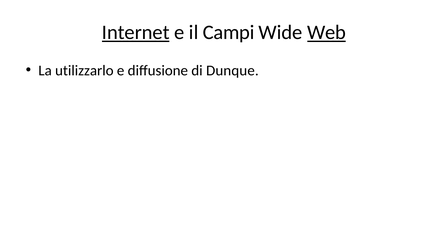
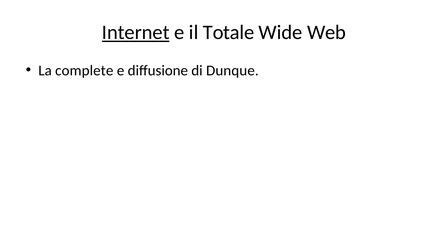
Campi: Campi -> Totale
Web underline: present -> none
utilizzarlo: utilizzarlo -> complete
